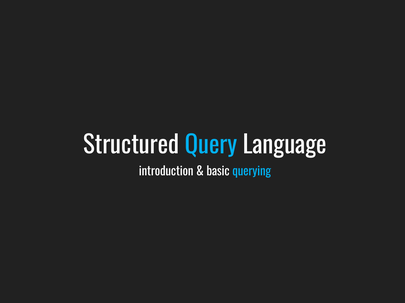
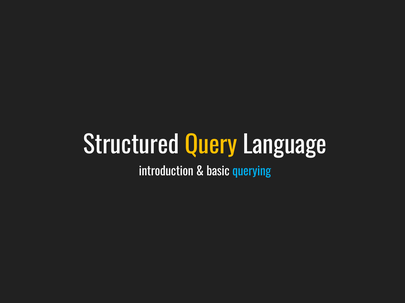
Query colour: light blue -> yellow
